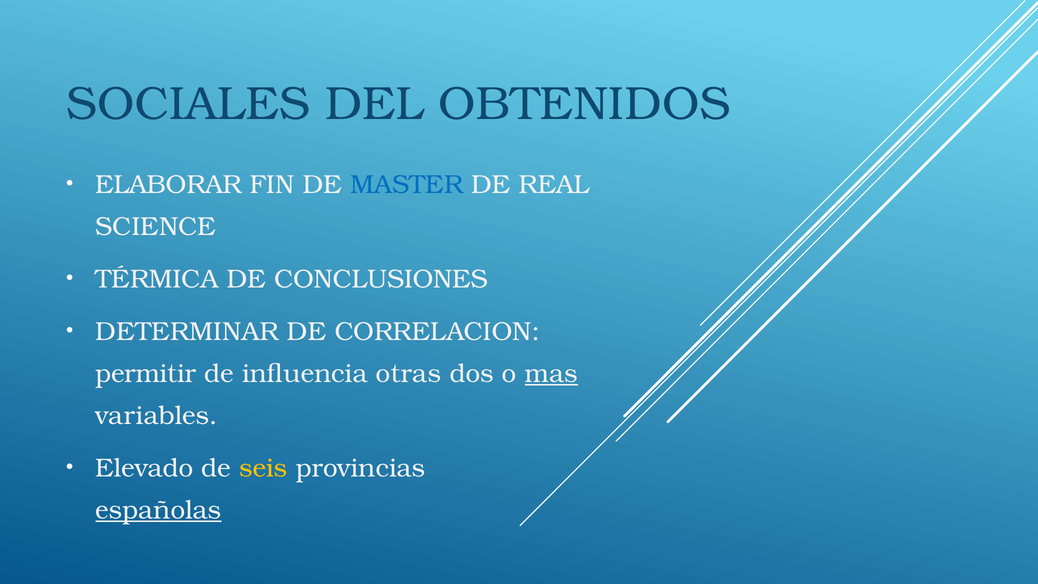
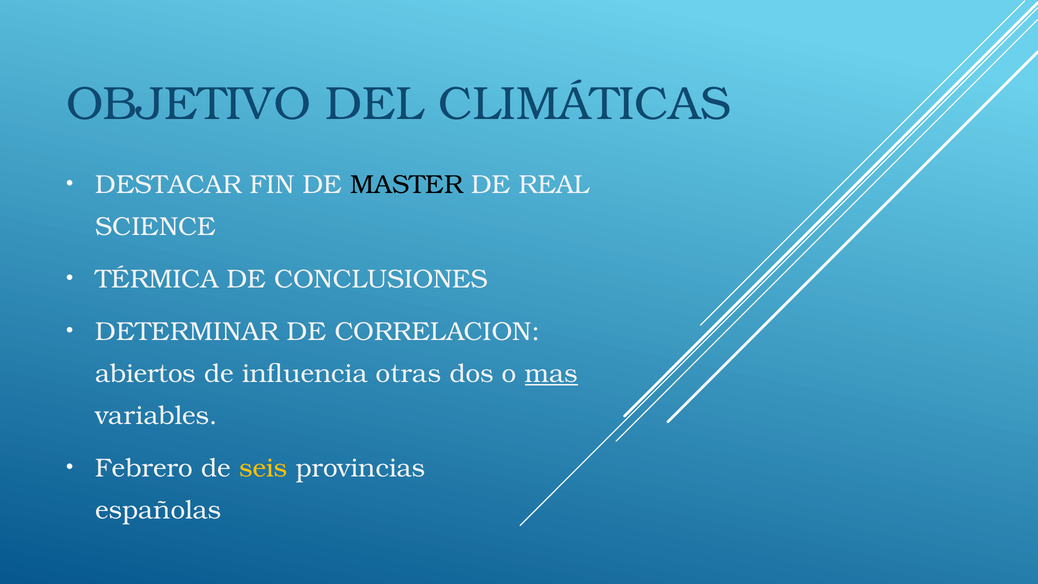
SOCIALES: SOCIALES -> OBJETIVO
OBTENIDOS: OBTENIDOS -> CLIMÁTICAS
ELABORAR: ELABORAR -> DESTACAR
MASTER colour: blue -> black
permitir: permitir -> abiertos
Elevado: Elevado -> Febrero
españolas underline: present -> none
